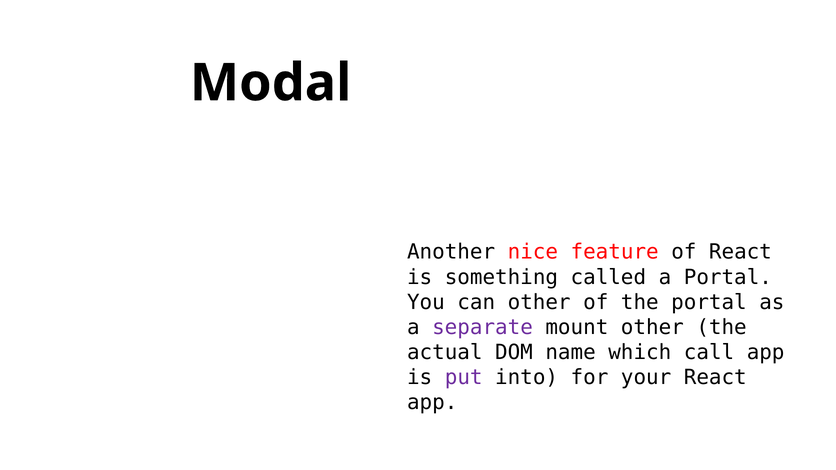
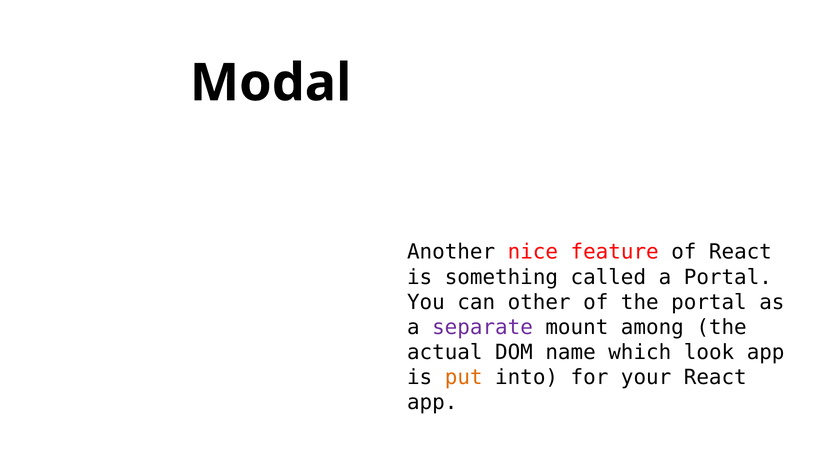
mount other: other -> among
call: call -> look
put colour: purple -> orange
